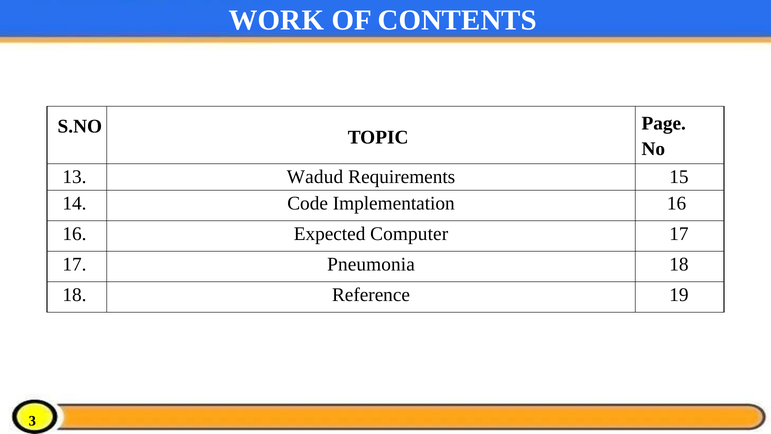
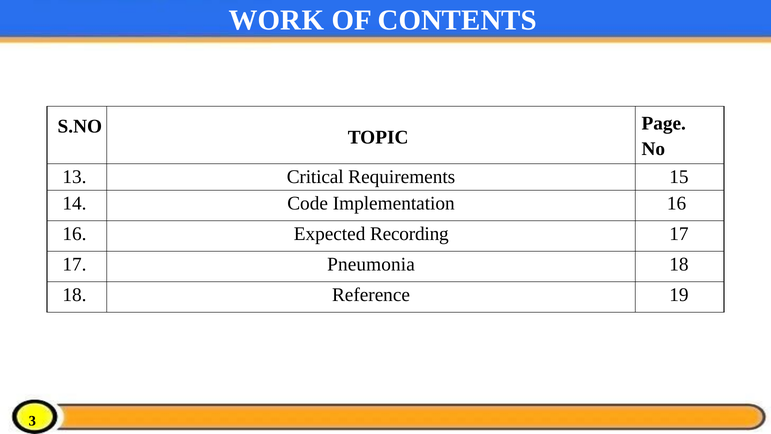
Wadud: Wadud -> Critical
Computer: Computer -> Recording
